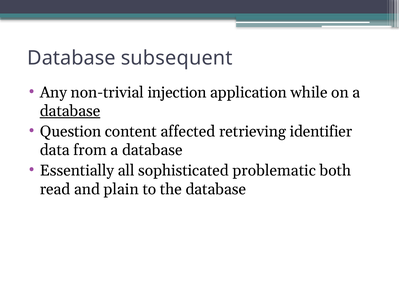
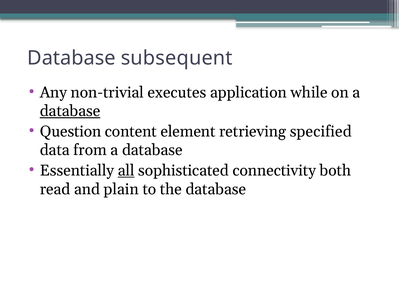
injection: injection -> executes
affected: affected -> element
identifier: identifier -> specified
all underline: none -> present
problematic: problematic -> connectivity
